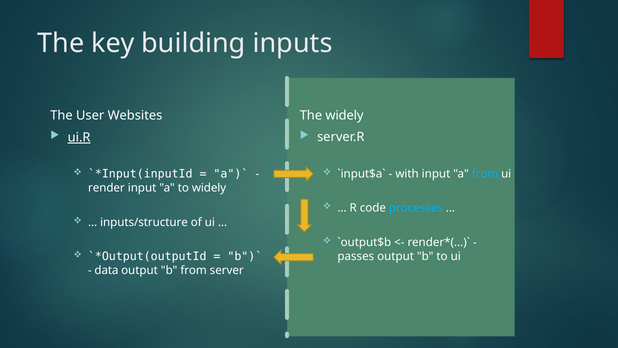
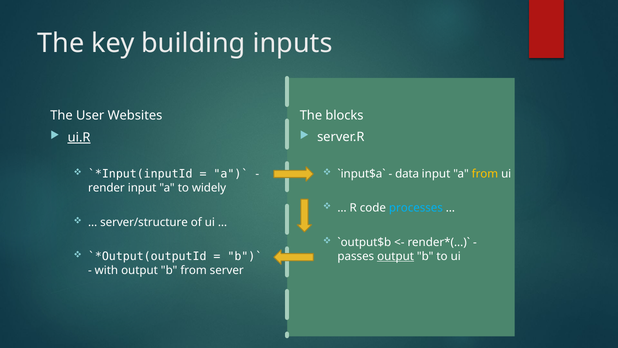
The widely: widely -> blocks
with: with -> data
from at (485, 174) colour: light blue -> yellow
inputs/structure: inputs/structure -> server/structure
output at (396, 256) underline: none -> present
data: data -> with
